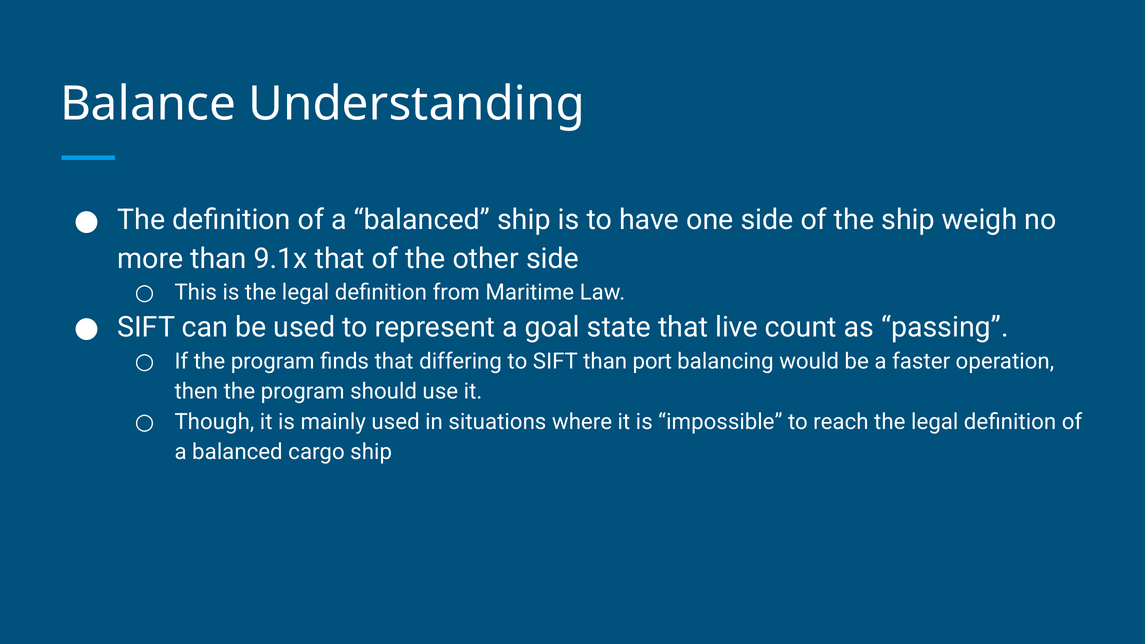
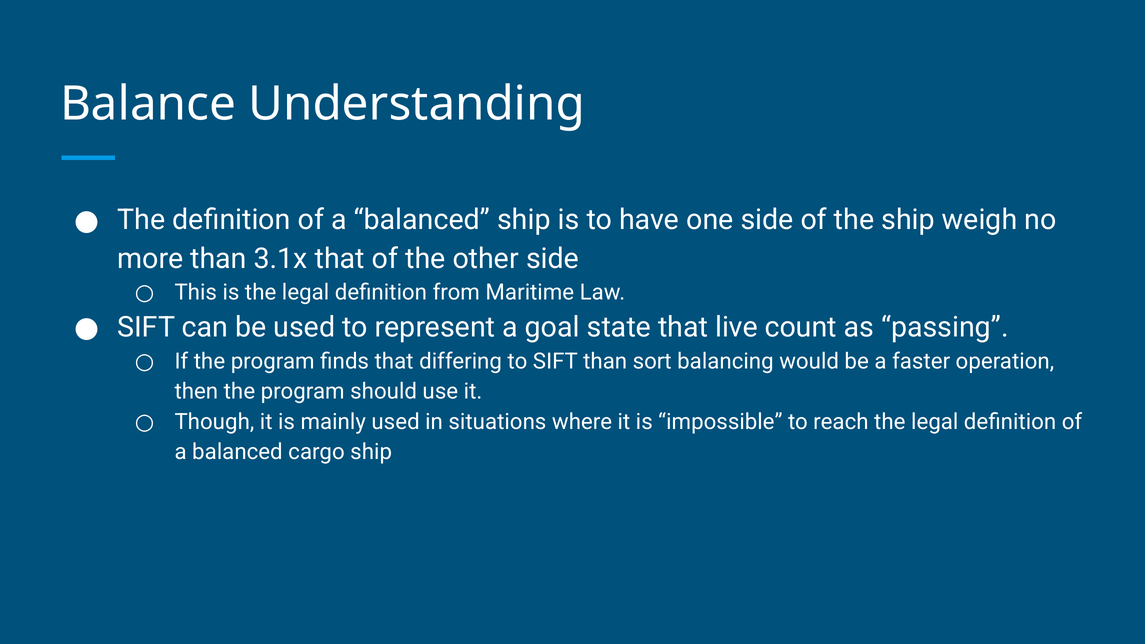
9.1x: 9.1x -> 3.1x
port: port -> sort
